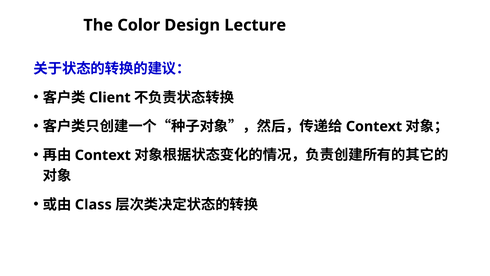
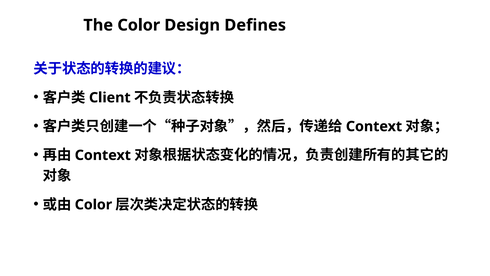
Lecture: Lecture -> Defines
Class at (93, 204): Class -> Color
